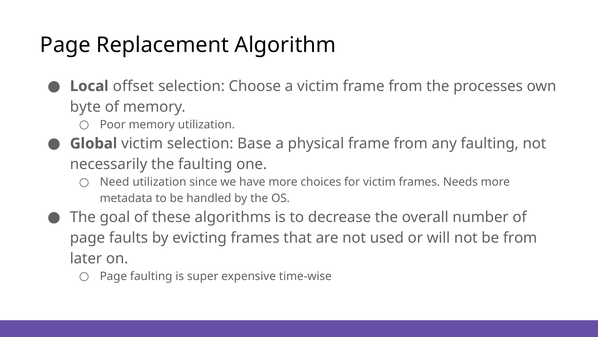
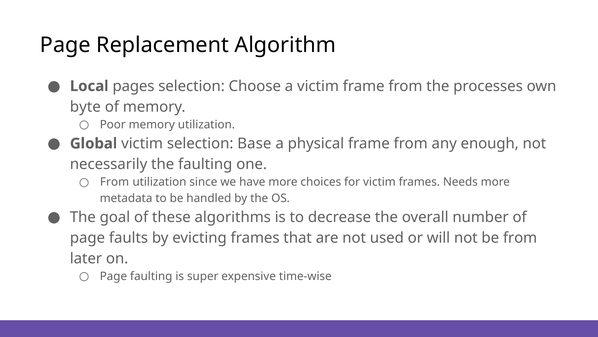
offset: offset -> pages
any faulting: faulting -> enough
Need at (115, 182): Need -> From
